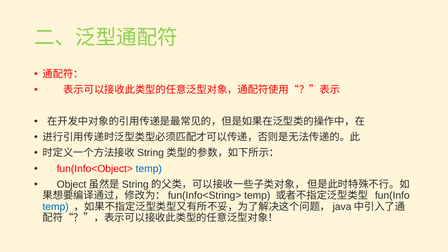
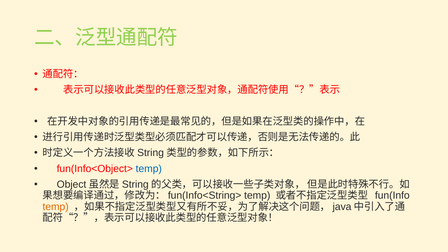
temp at (56, 207) colour: blue -> orange
